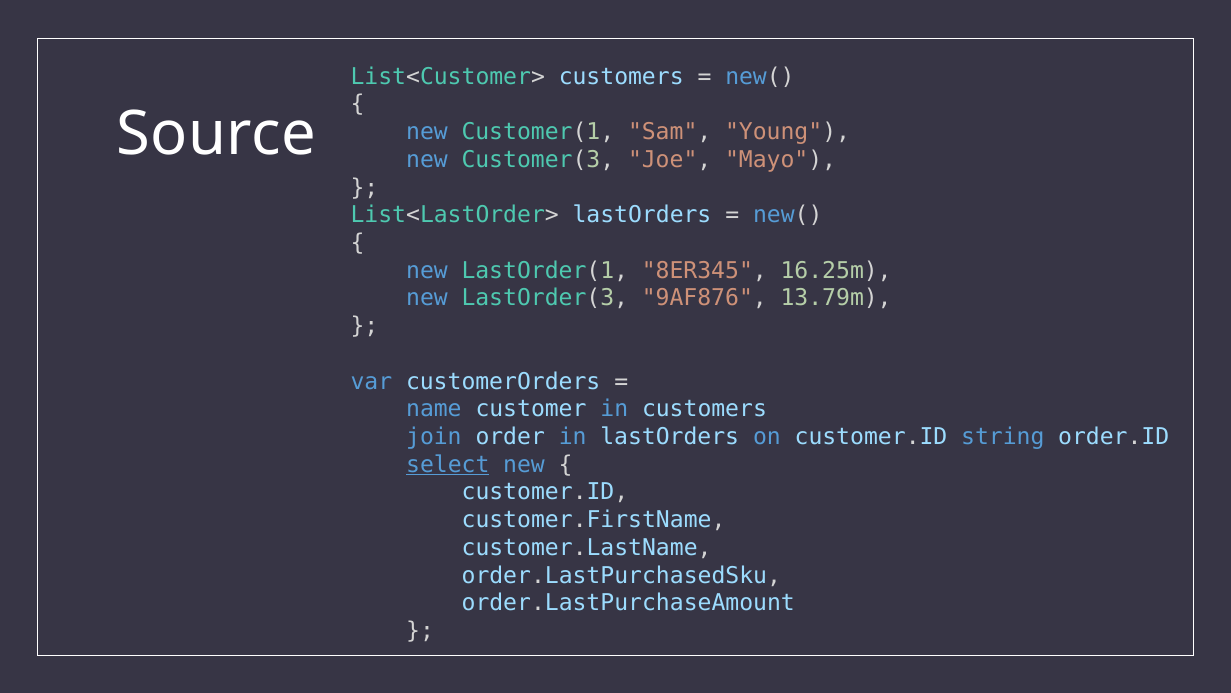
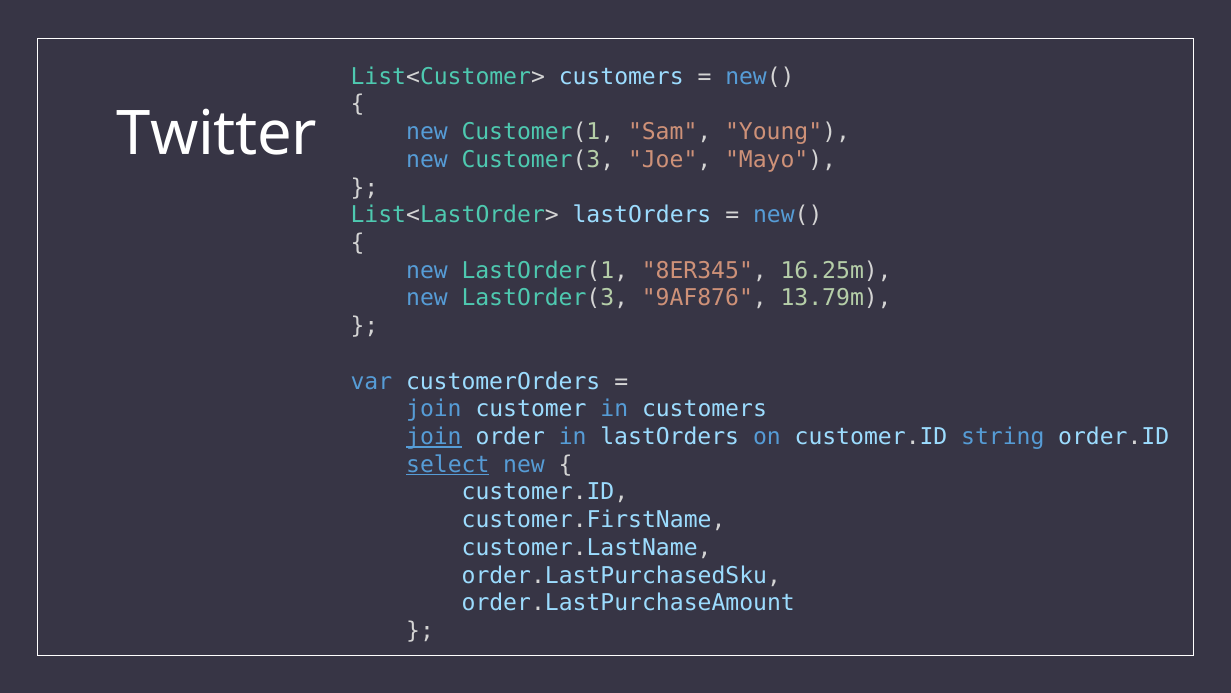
Source: Source -> Twitter
name at (434, 409): name -> join
join at (434, 437) underline: none -> present
